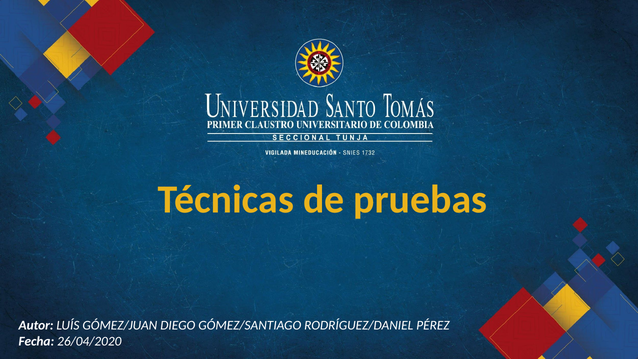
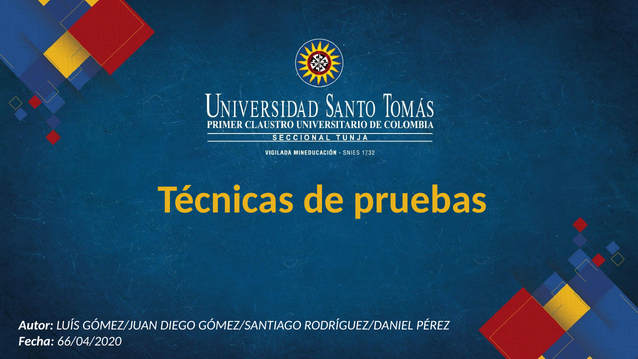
26/04/2020: 26/04/2020 -> 66/04/2020
